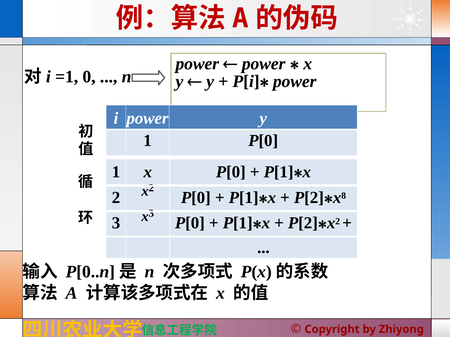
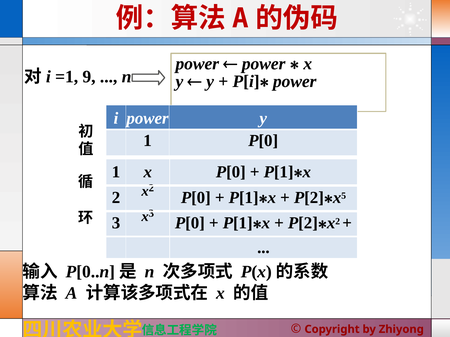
0: 0 -> 9
8: 8 -> 5
